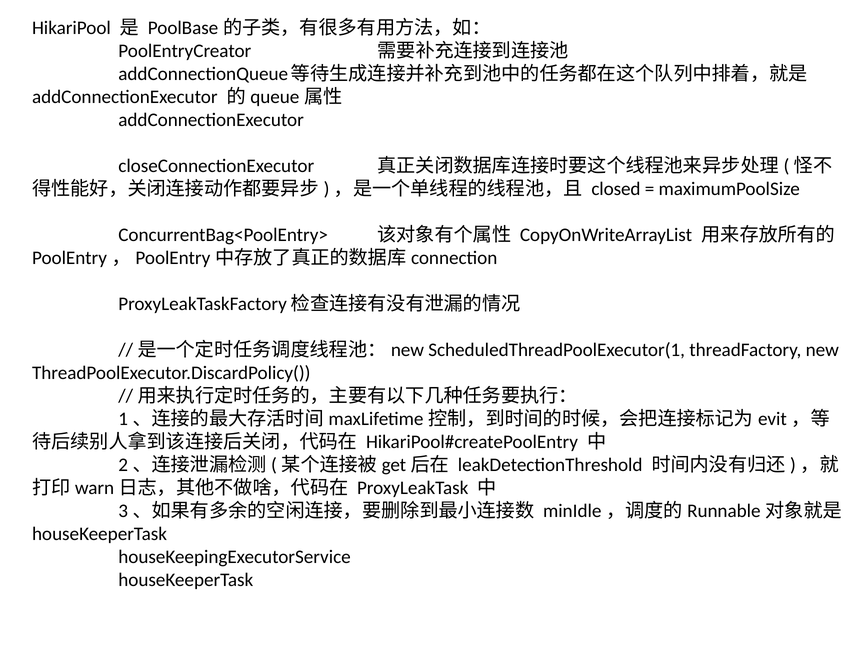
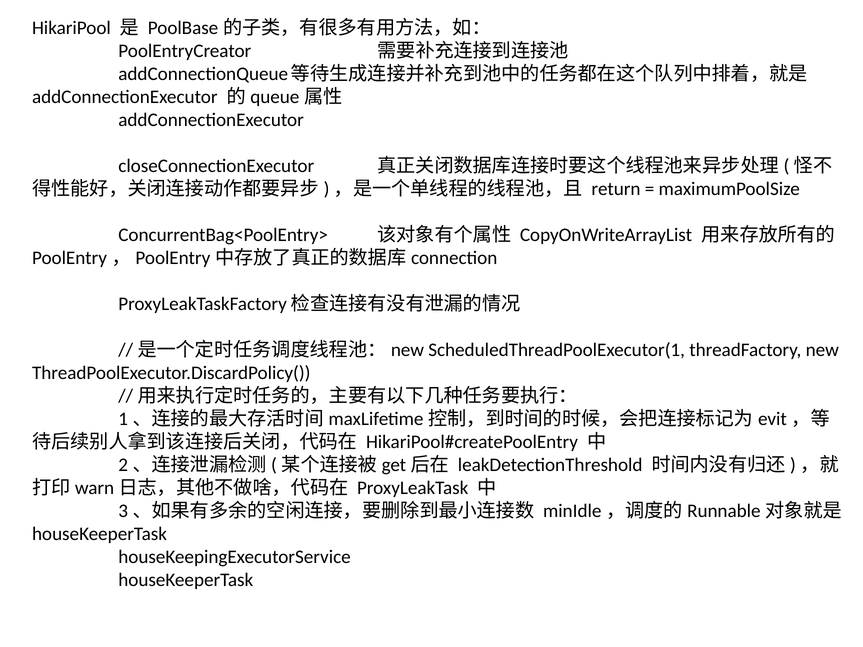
closed: closed -> return
